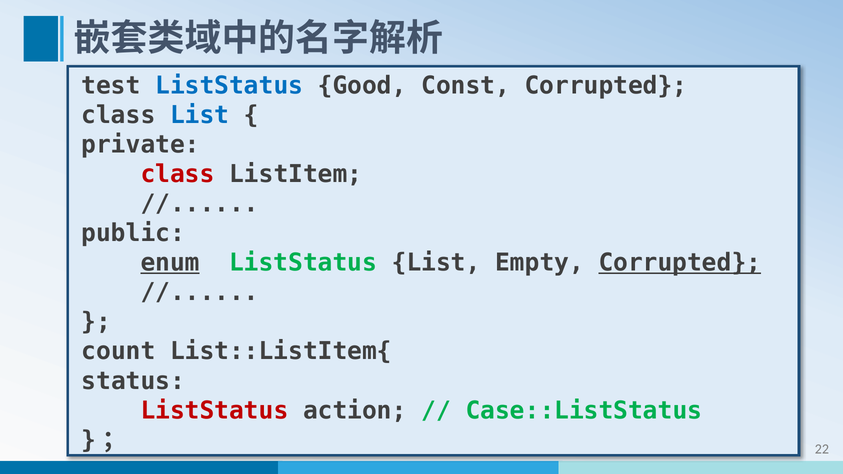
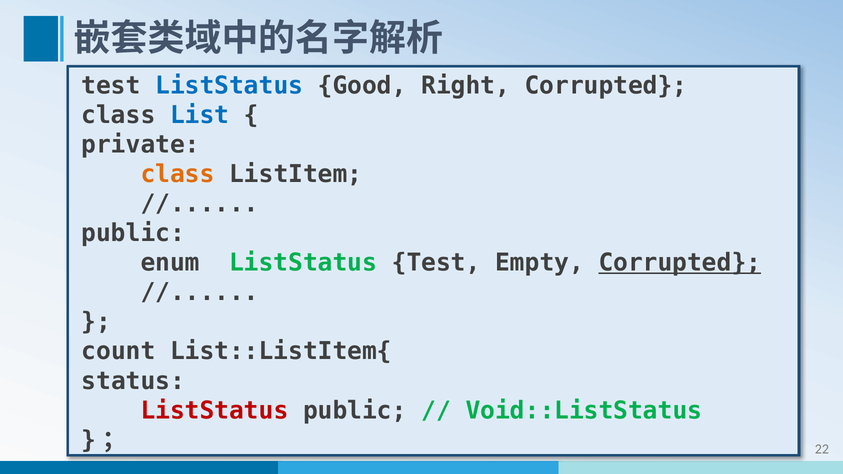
Const: Const -> Right
class at (178, 174) colour: red -> orange
enum underline: present -> none
ListStatus List: List -> Test
ListStatus action: action -> public
Case::ListStatus: Case::ListStatus -> Void::ListStatus
